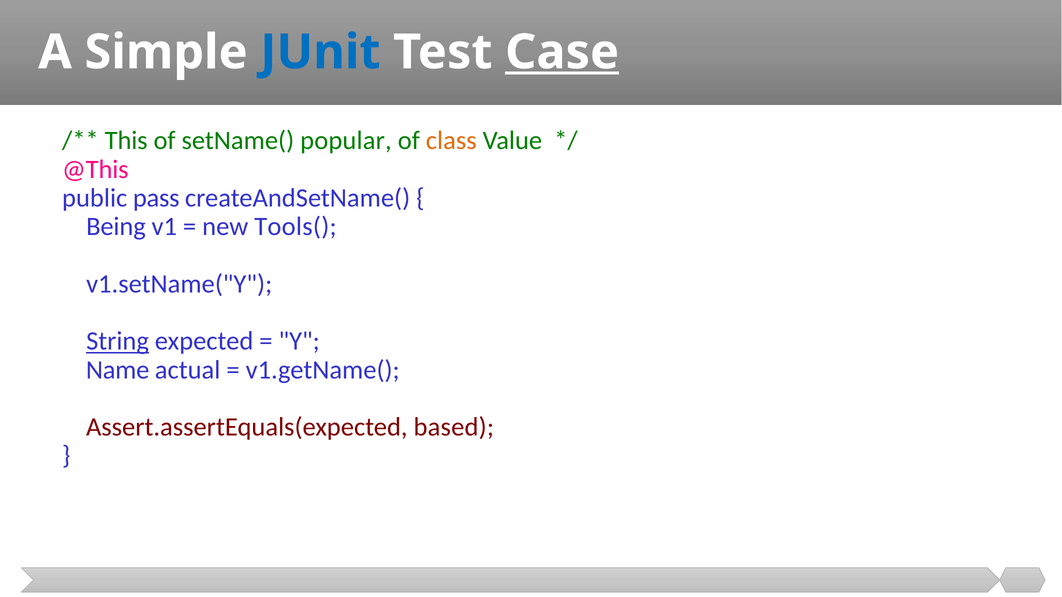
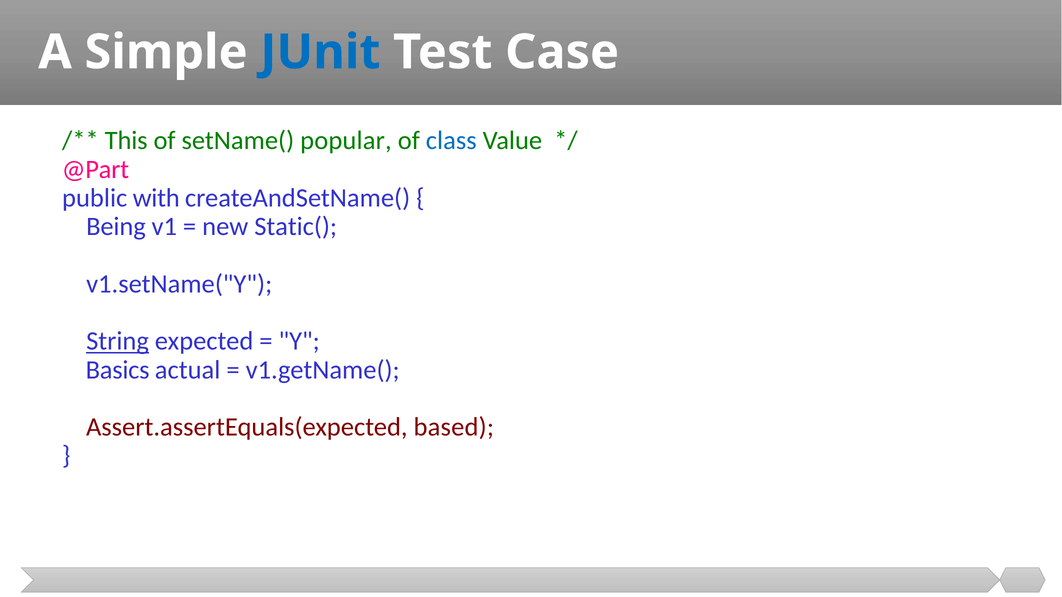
Case underline: present -> none
class colour: orange -> blue
@This: @This -> @Part
pass: pass -> with
Tools(: Tools( -> Static(
Name: Name -> Basics
